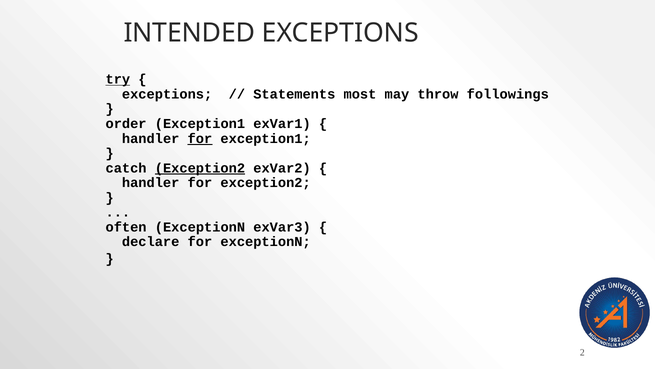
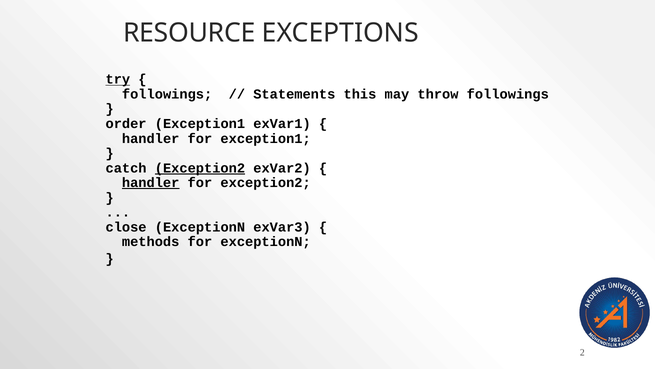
INTENDED: INTENDED -> RESOURCE
exceptions at (167, 94): exceptions -> followings
most: most -> this
for at (200, 138) underline: present -> none
handler at (151, 183) underline: none -> present
often: often -> close
declare: declare -> methods
